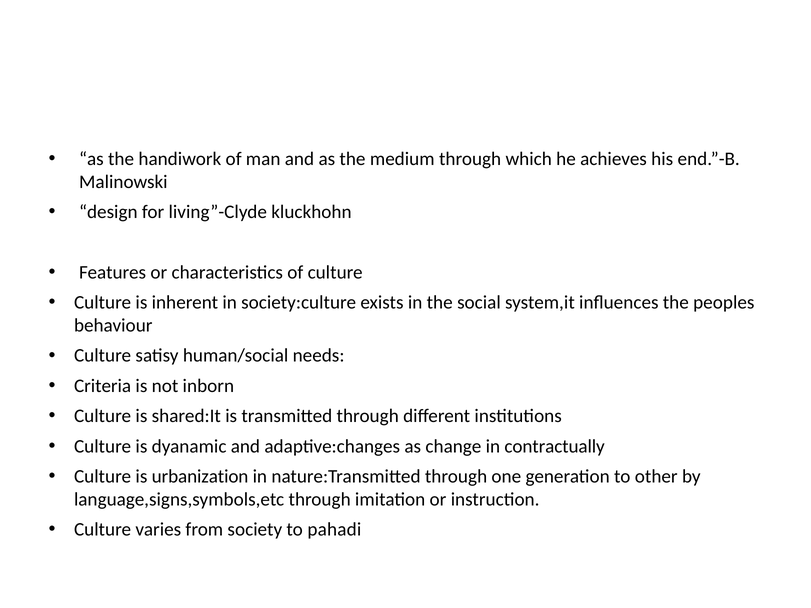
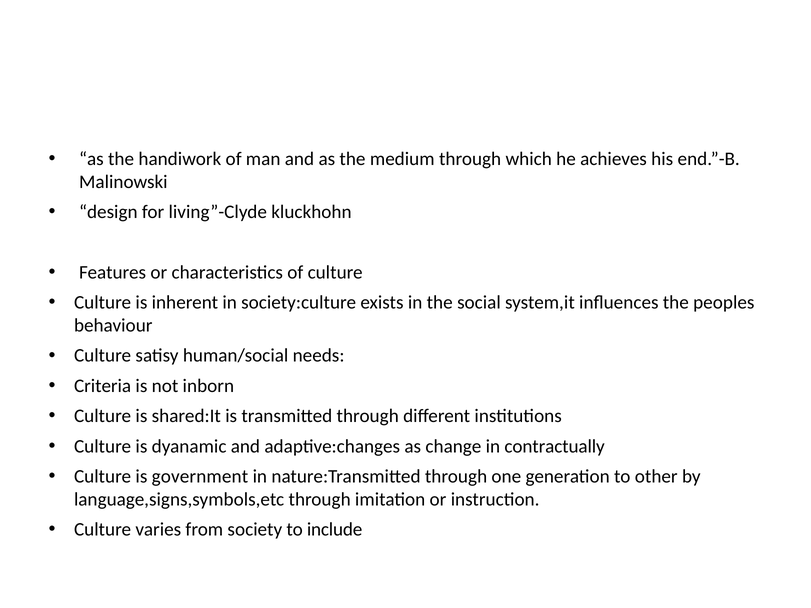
urbanization: urbanization -> government
pahadi: pahadi -> include
